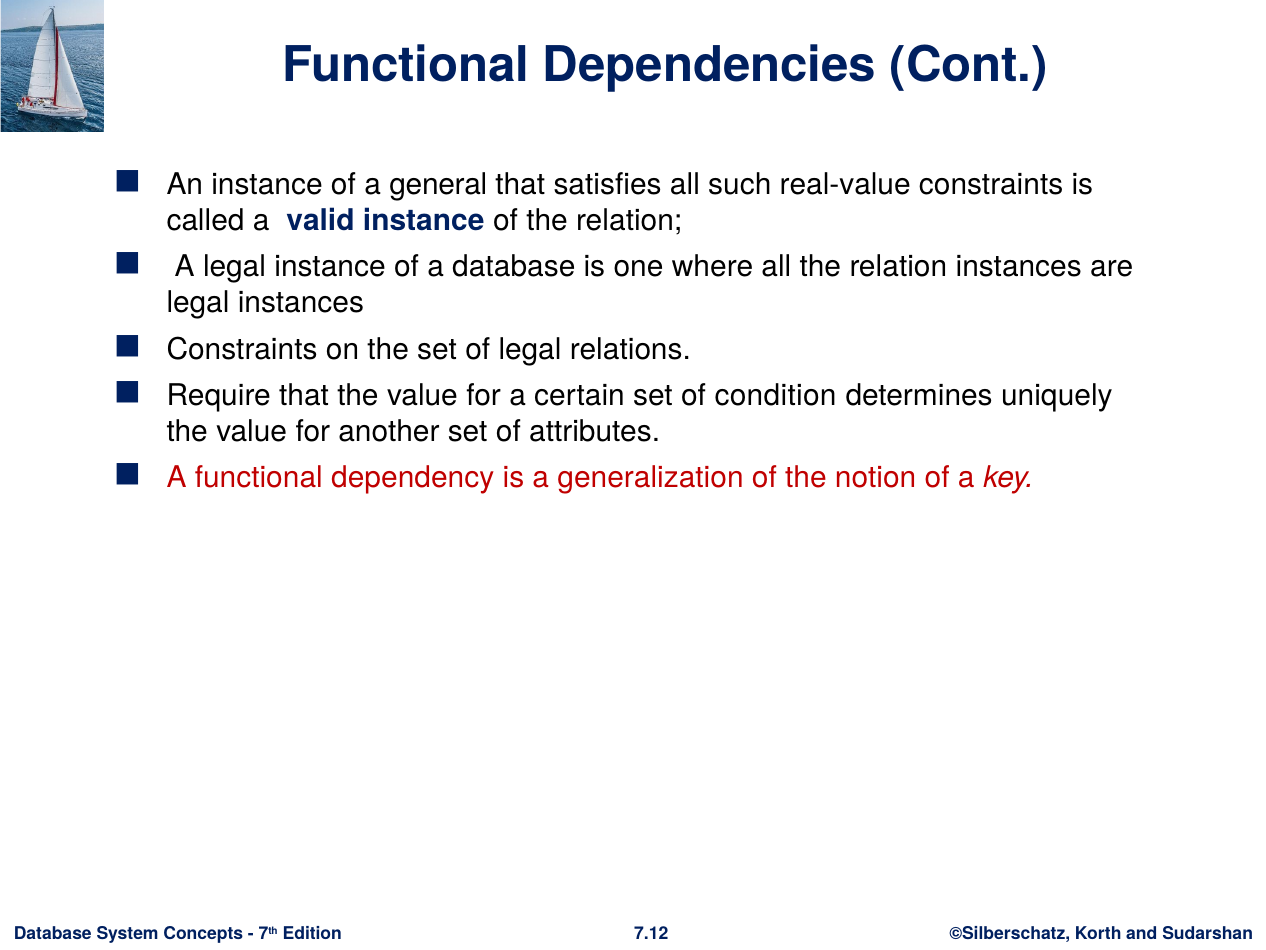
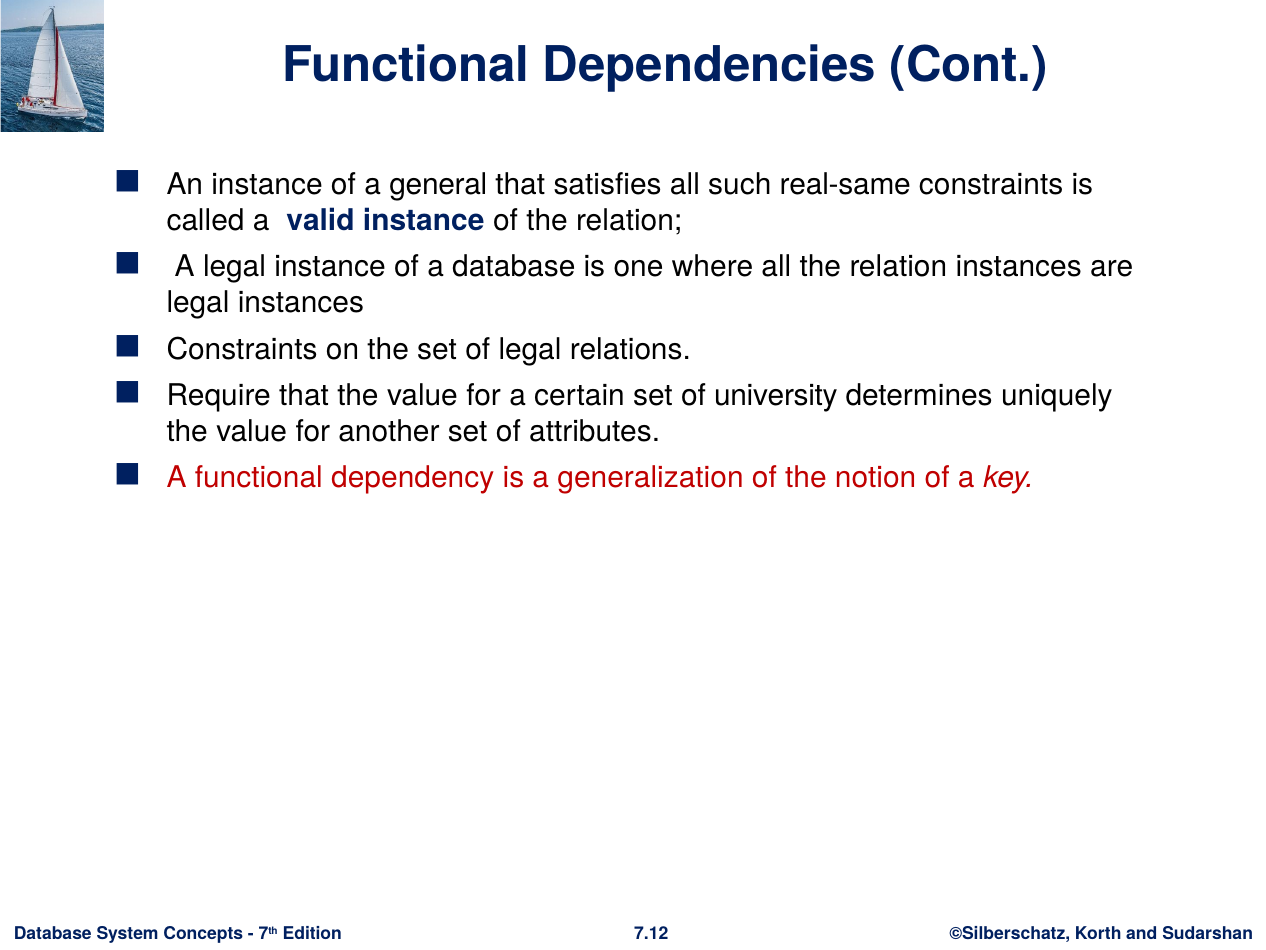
real-value: real-value -> real-same
condition: condition -> university
